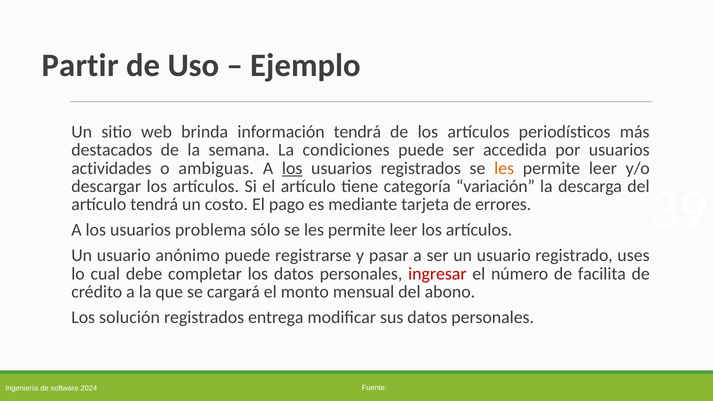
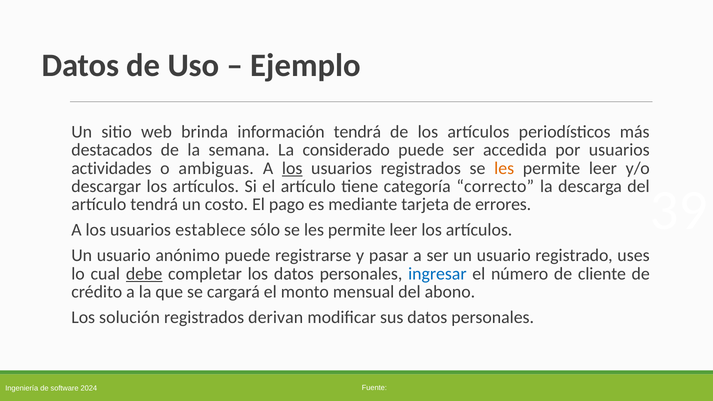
Partir at (80, 66): Partir -> Datos
condiciones: condiciones -> considerado
variación: variación -> correcto
problema: problema -> establece
debe underline: none -> present
ingresar colour: red -> blue
facilita: facilita -> cliente
entrega: entrega -> derivan
